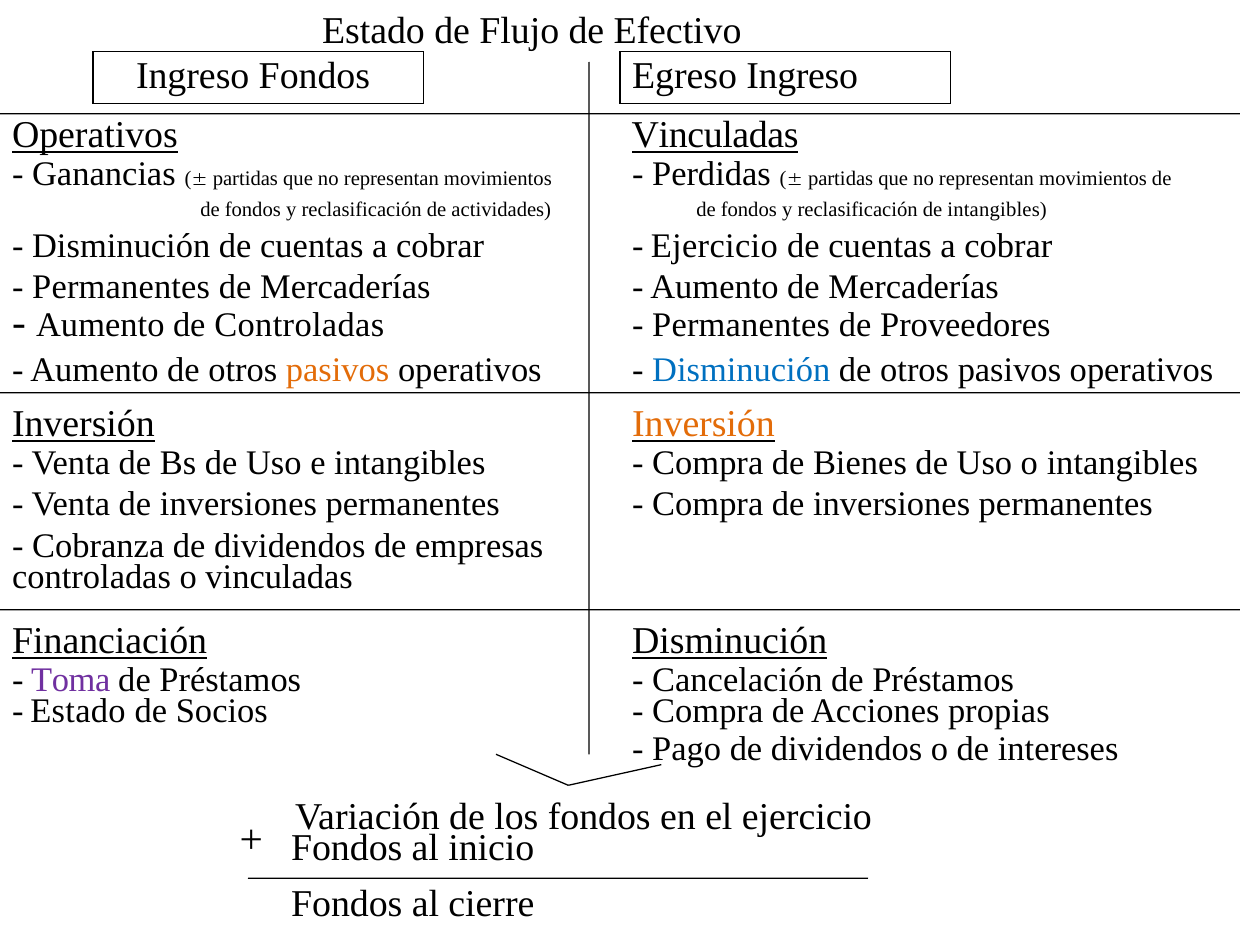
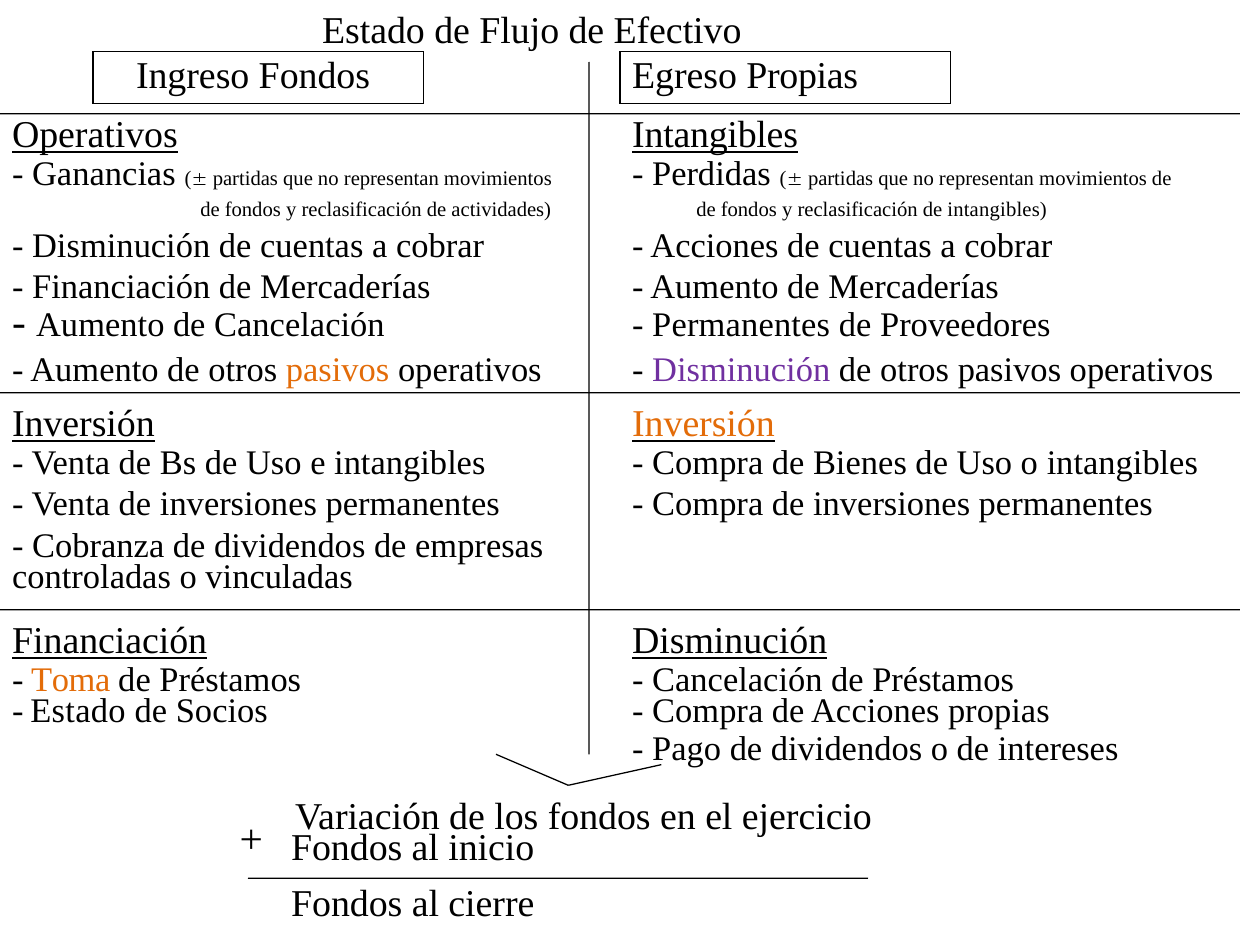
Egreso Ingreso: Ingreso -> Propias
Operativos Vinculadas: Vinculadas -> Intangibles
Ejercicio at (714, 246): Ejercicio -> Acciones
Permanentes at (121, 288): Permanentes -> Financiación
de Controladas: Controladas -> Cancelación
Disminución at (741, 370) colour: blue -> purple
Toma colour: purple -> orange
